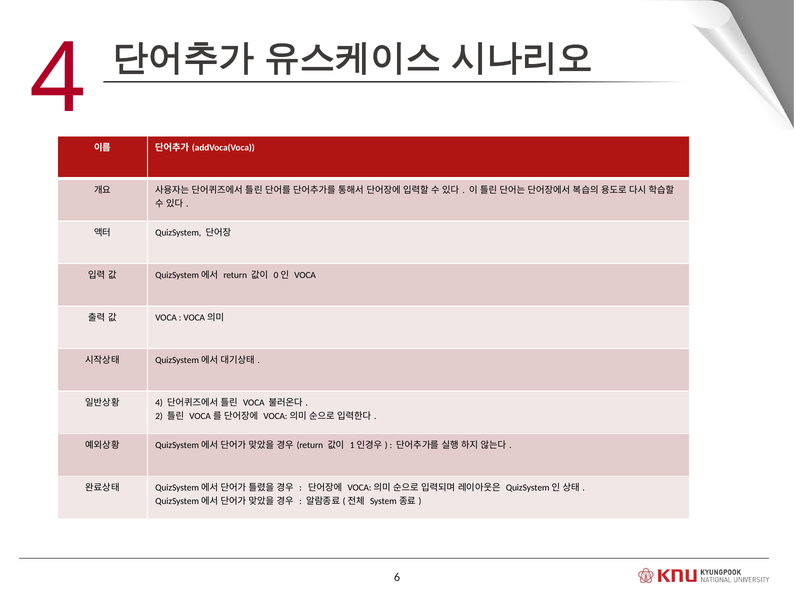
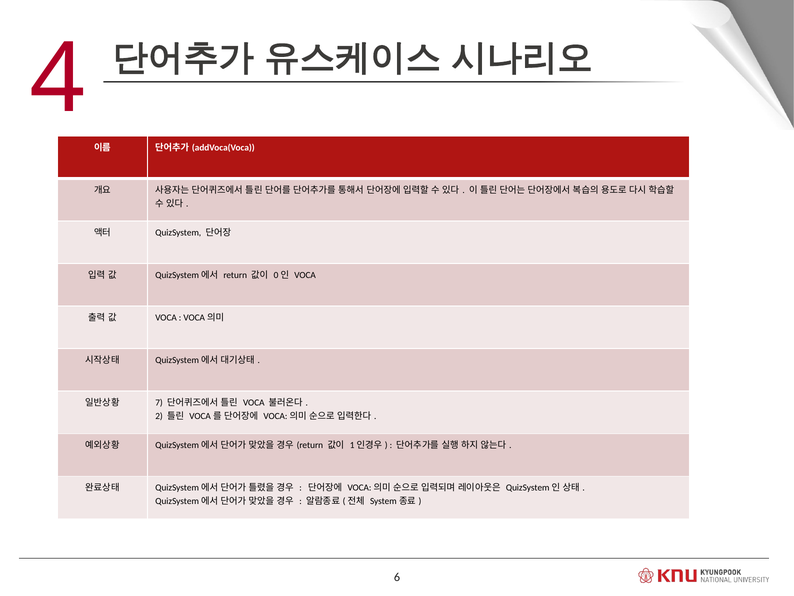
4 at (159, 402): 4 -> 7
